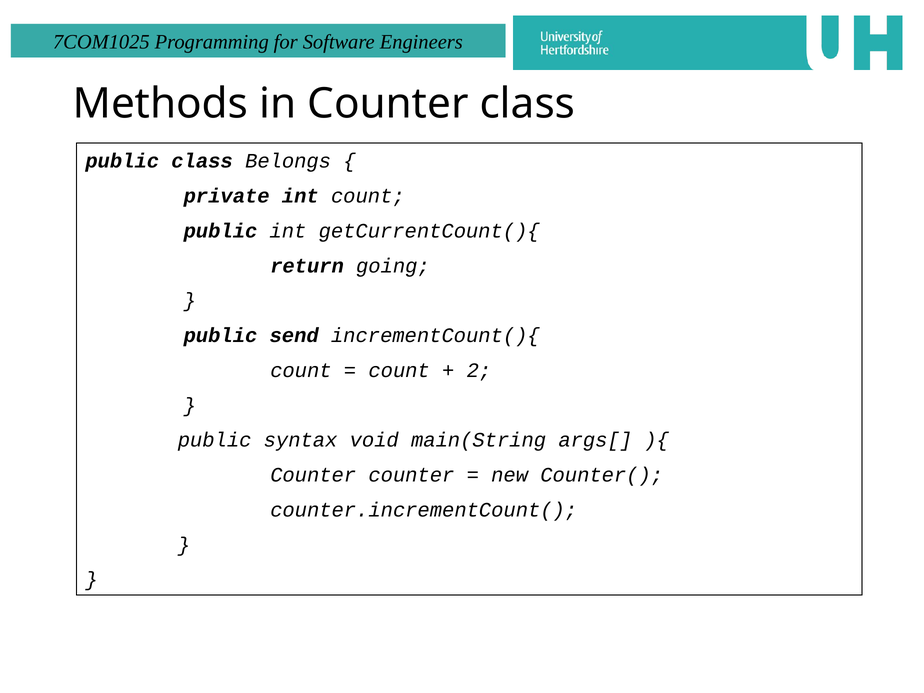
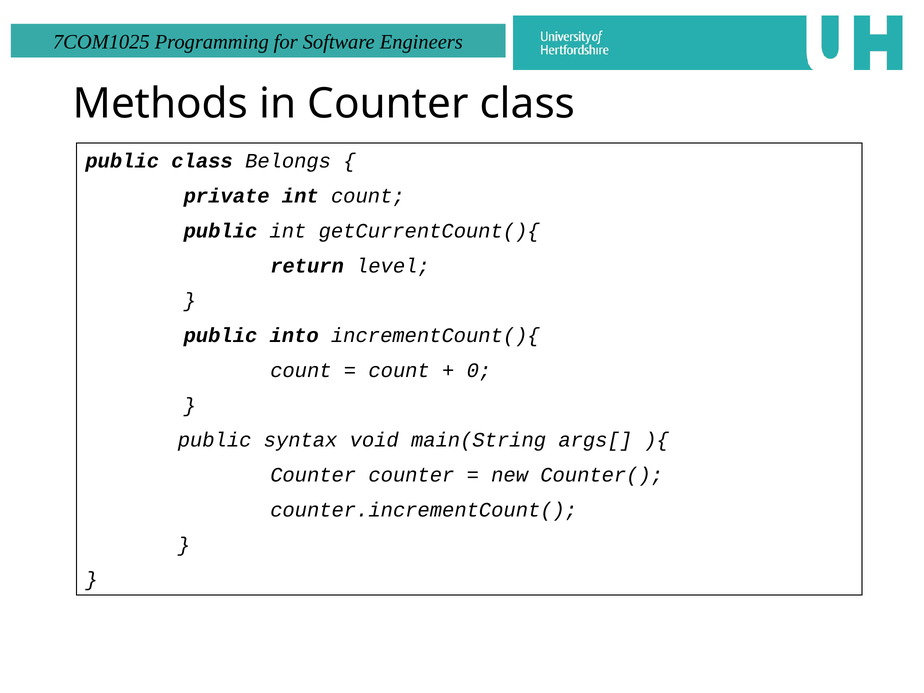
going: going -> level
send: send -> into
2: 2 -> 0
